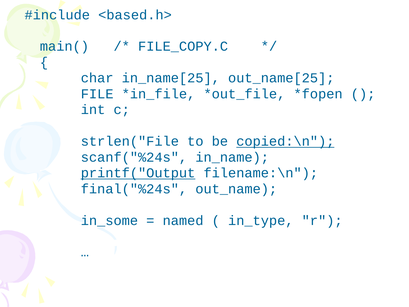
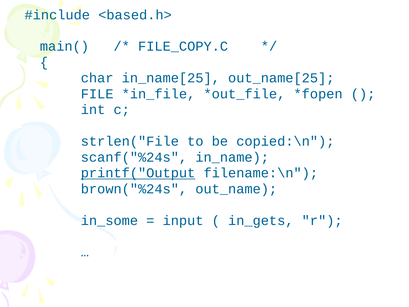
copied:\n underline: present -> none
final("%24s: final("%24s -> brown("%24s
named: named -> input
in_type: in_type -> in_gets
